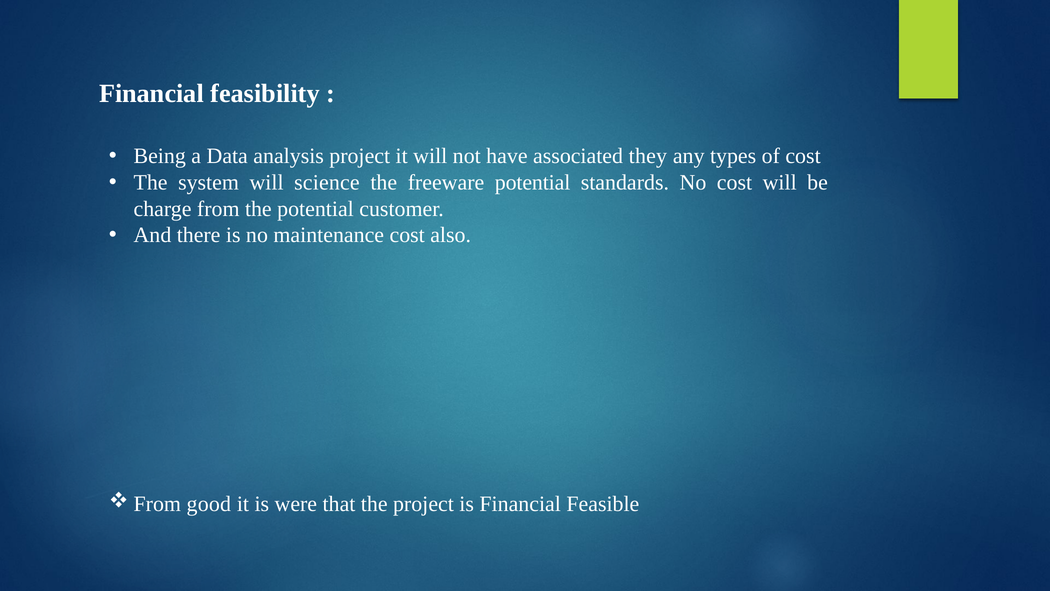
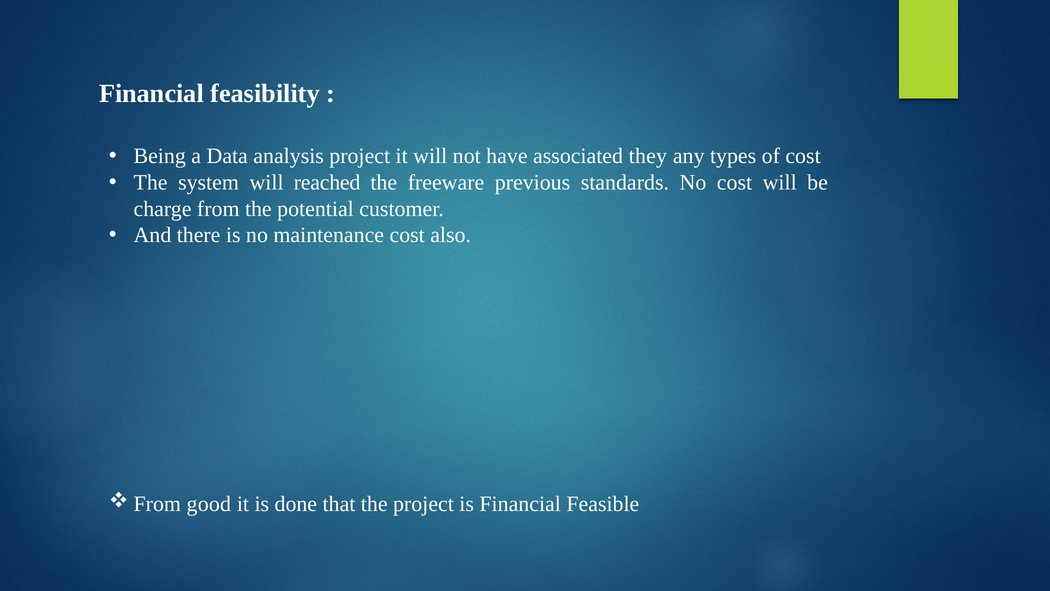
science: science -> reached
freeware potential: potential -> previous
were: were -> done
